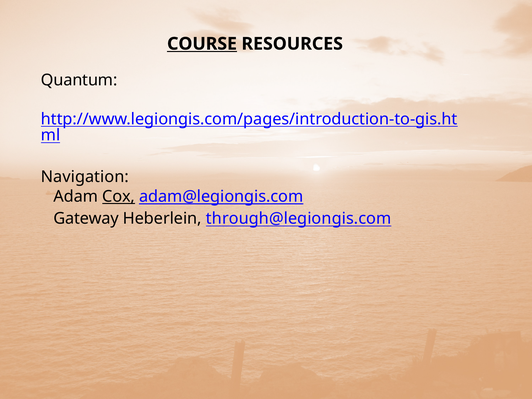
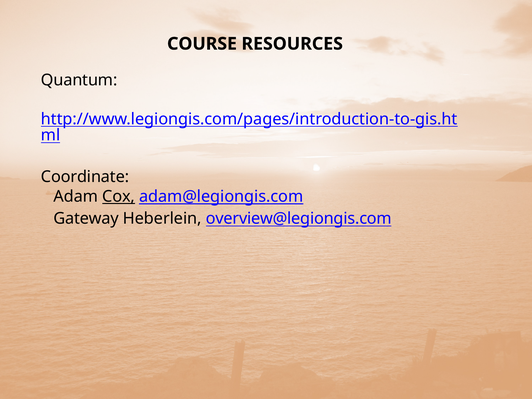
COURSE underline: present -> none
Navigation: Navigation -> Coordinate
through@legiongis.com: through@legiongis.com -> overview@legiongis.com
